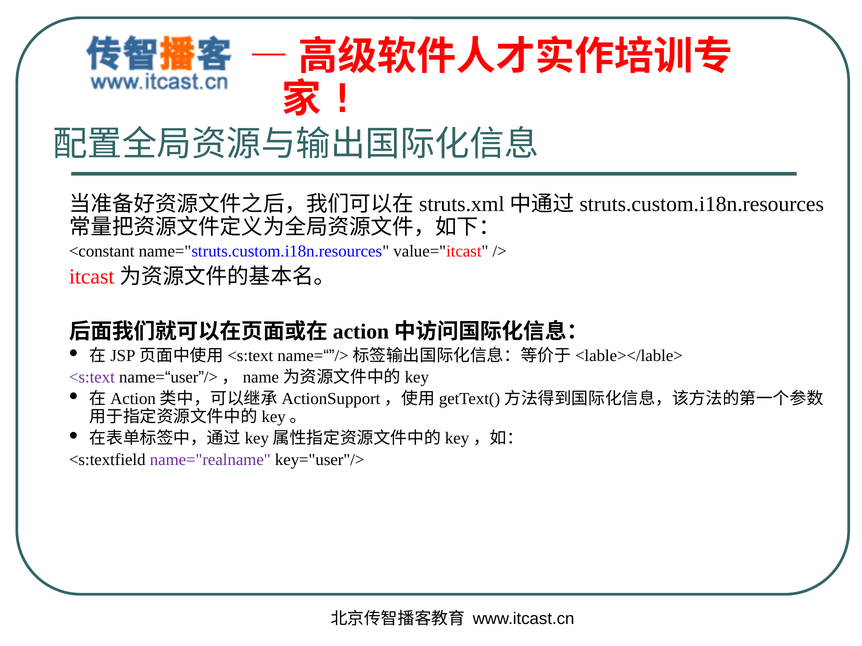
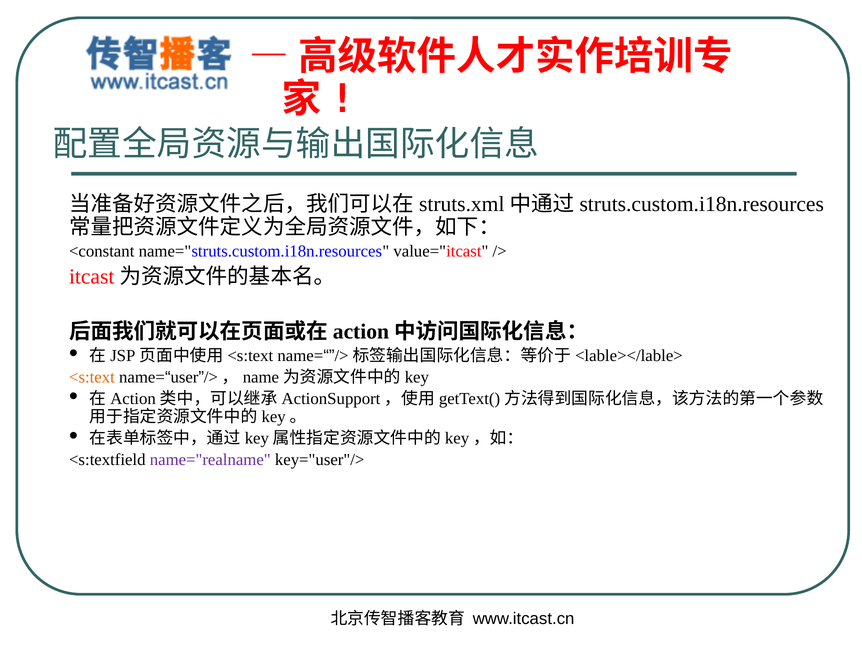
<s:text colour: purple -> orange
